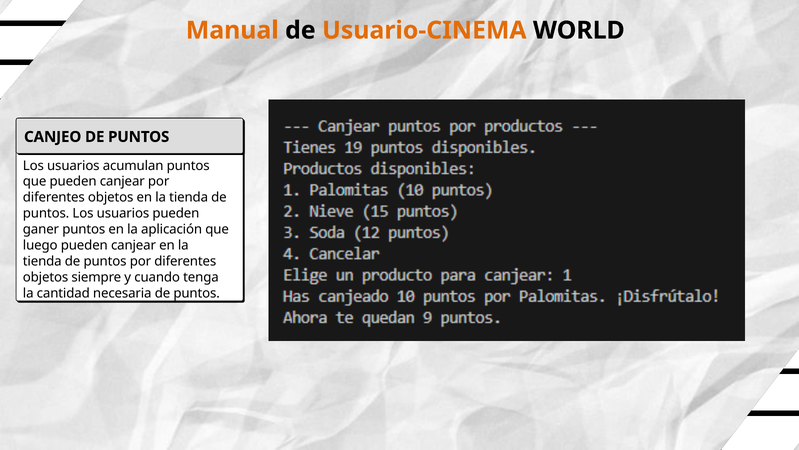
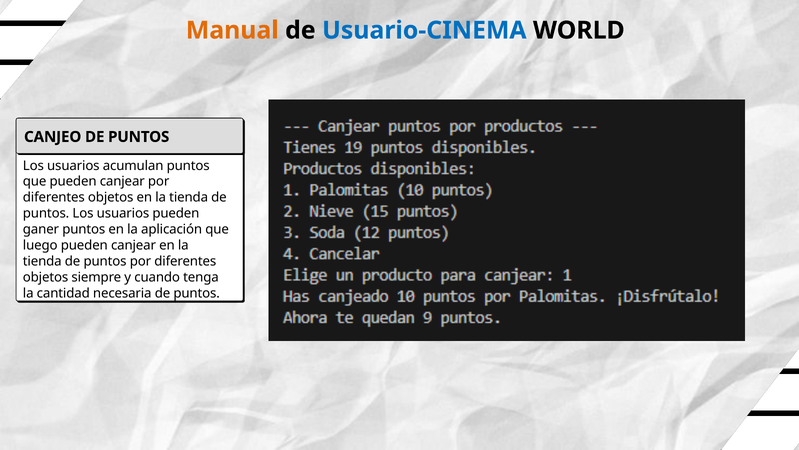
Usuario-CINEMA colour: orange -> blue
